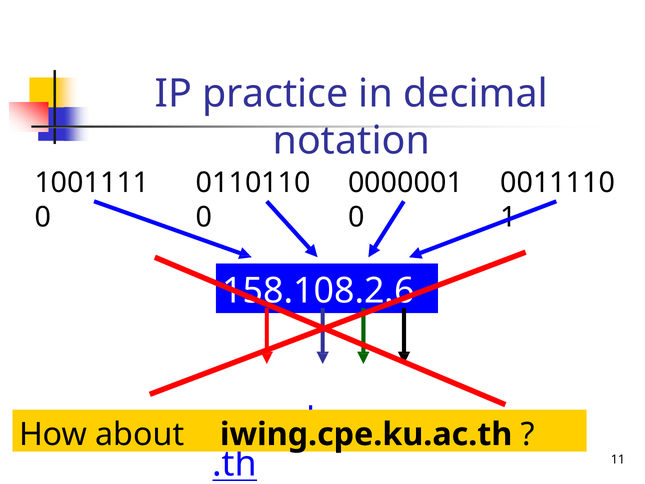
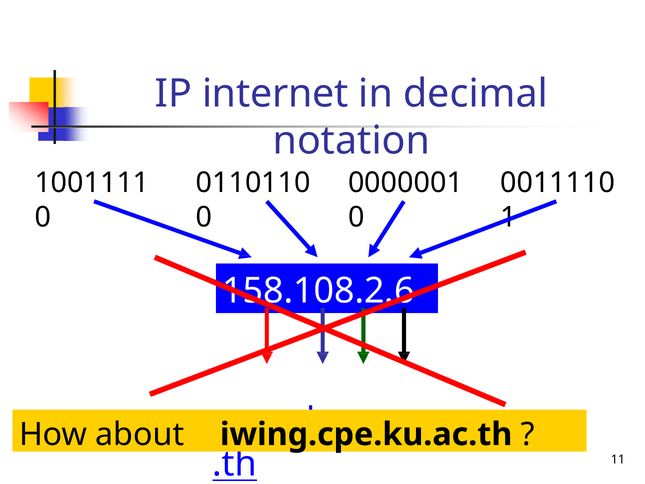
practice: practice -> internet
